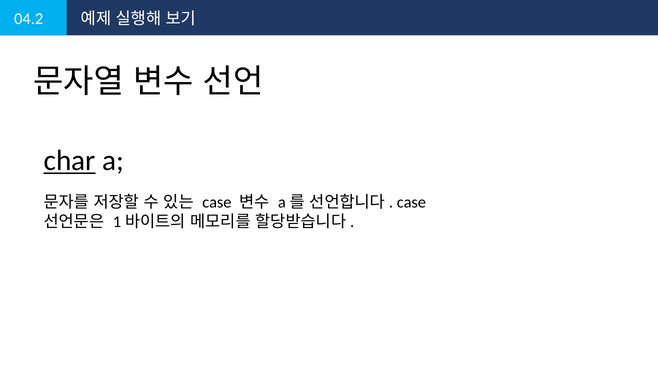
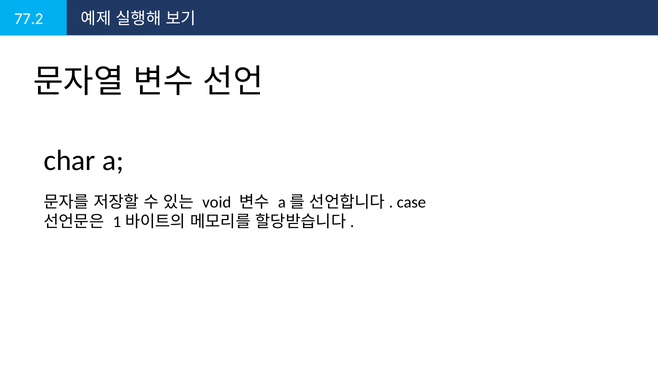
04.2: 04.2 -> 77.2
char underline: present -> none
case at (217, 202): case -> void
